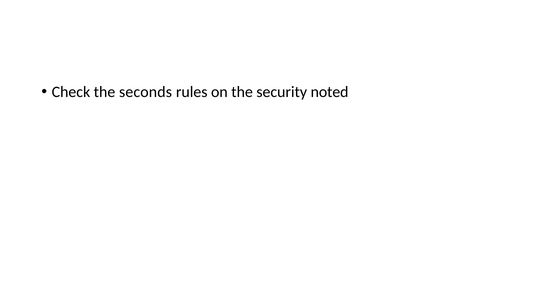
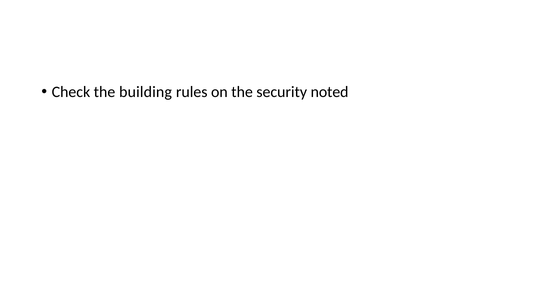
seconds: seconds -> building
